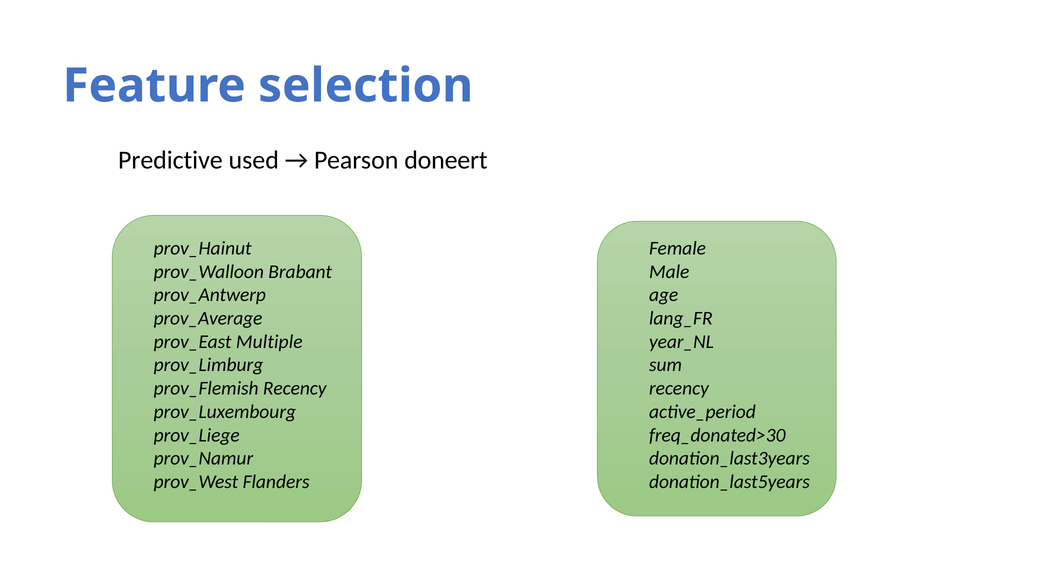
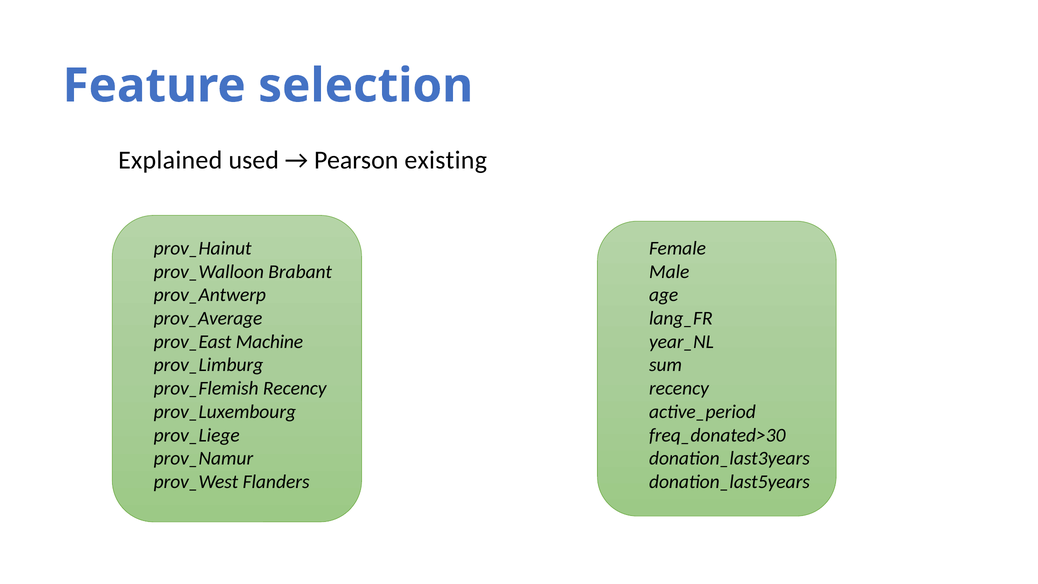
Predictive: Predictive -> Explained
doneert: doneert -> existing
Multiple: Multiple -> Machine
